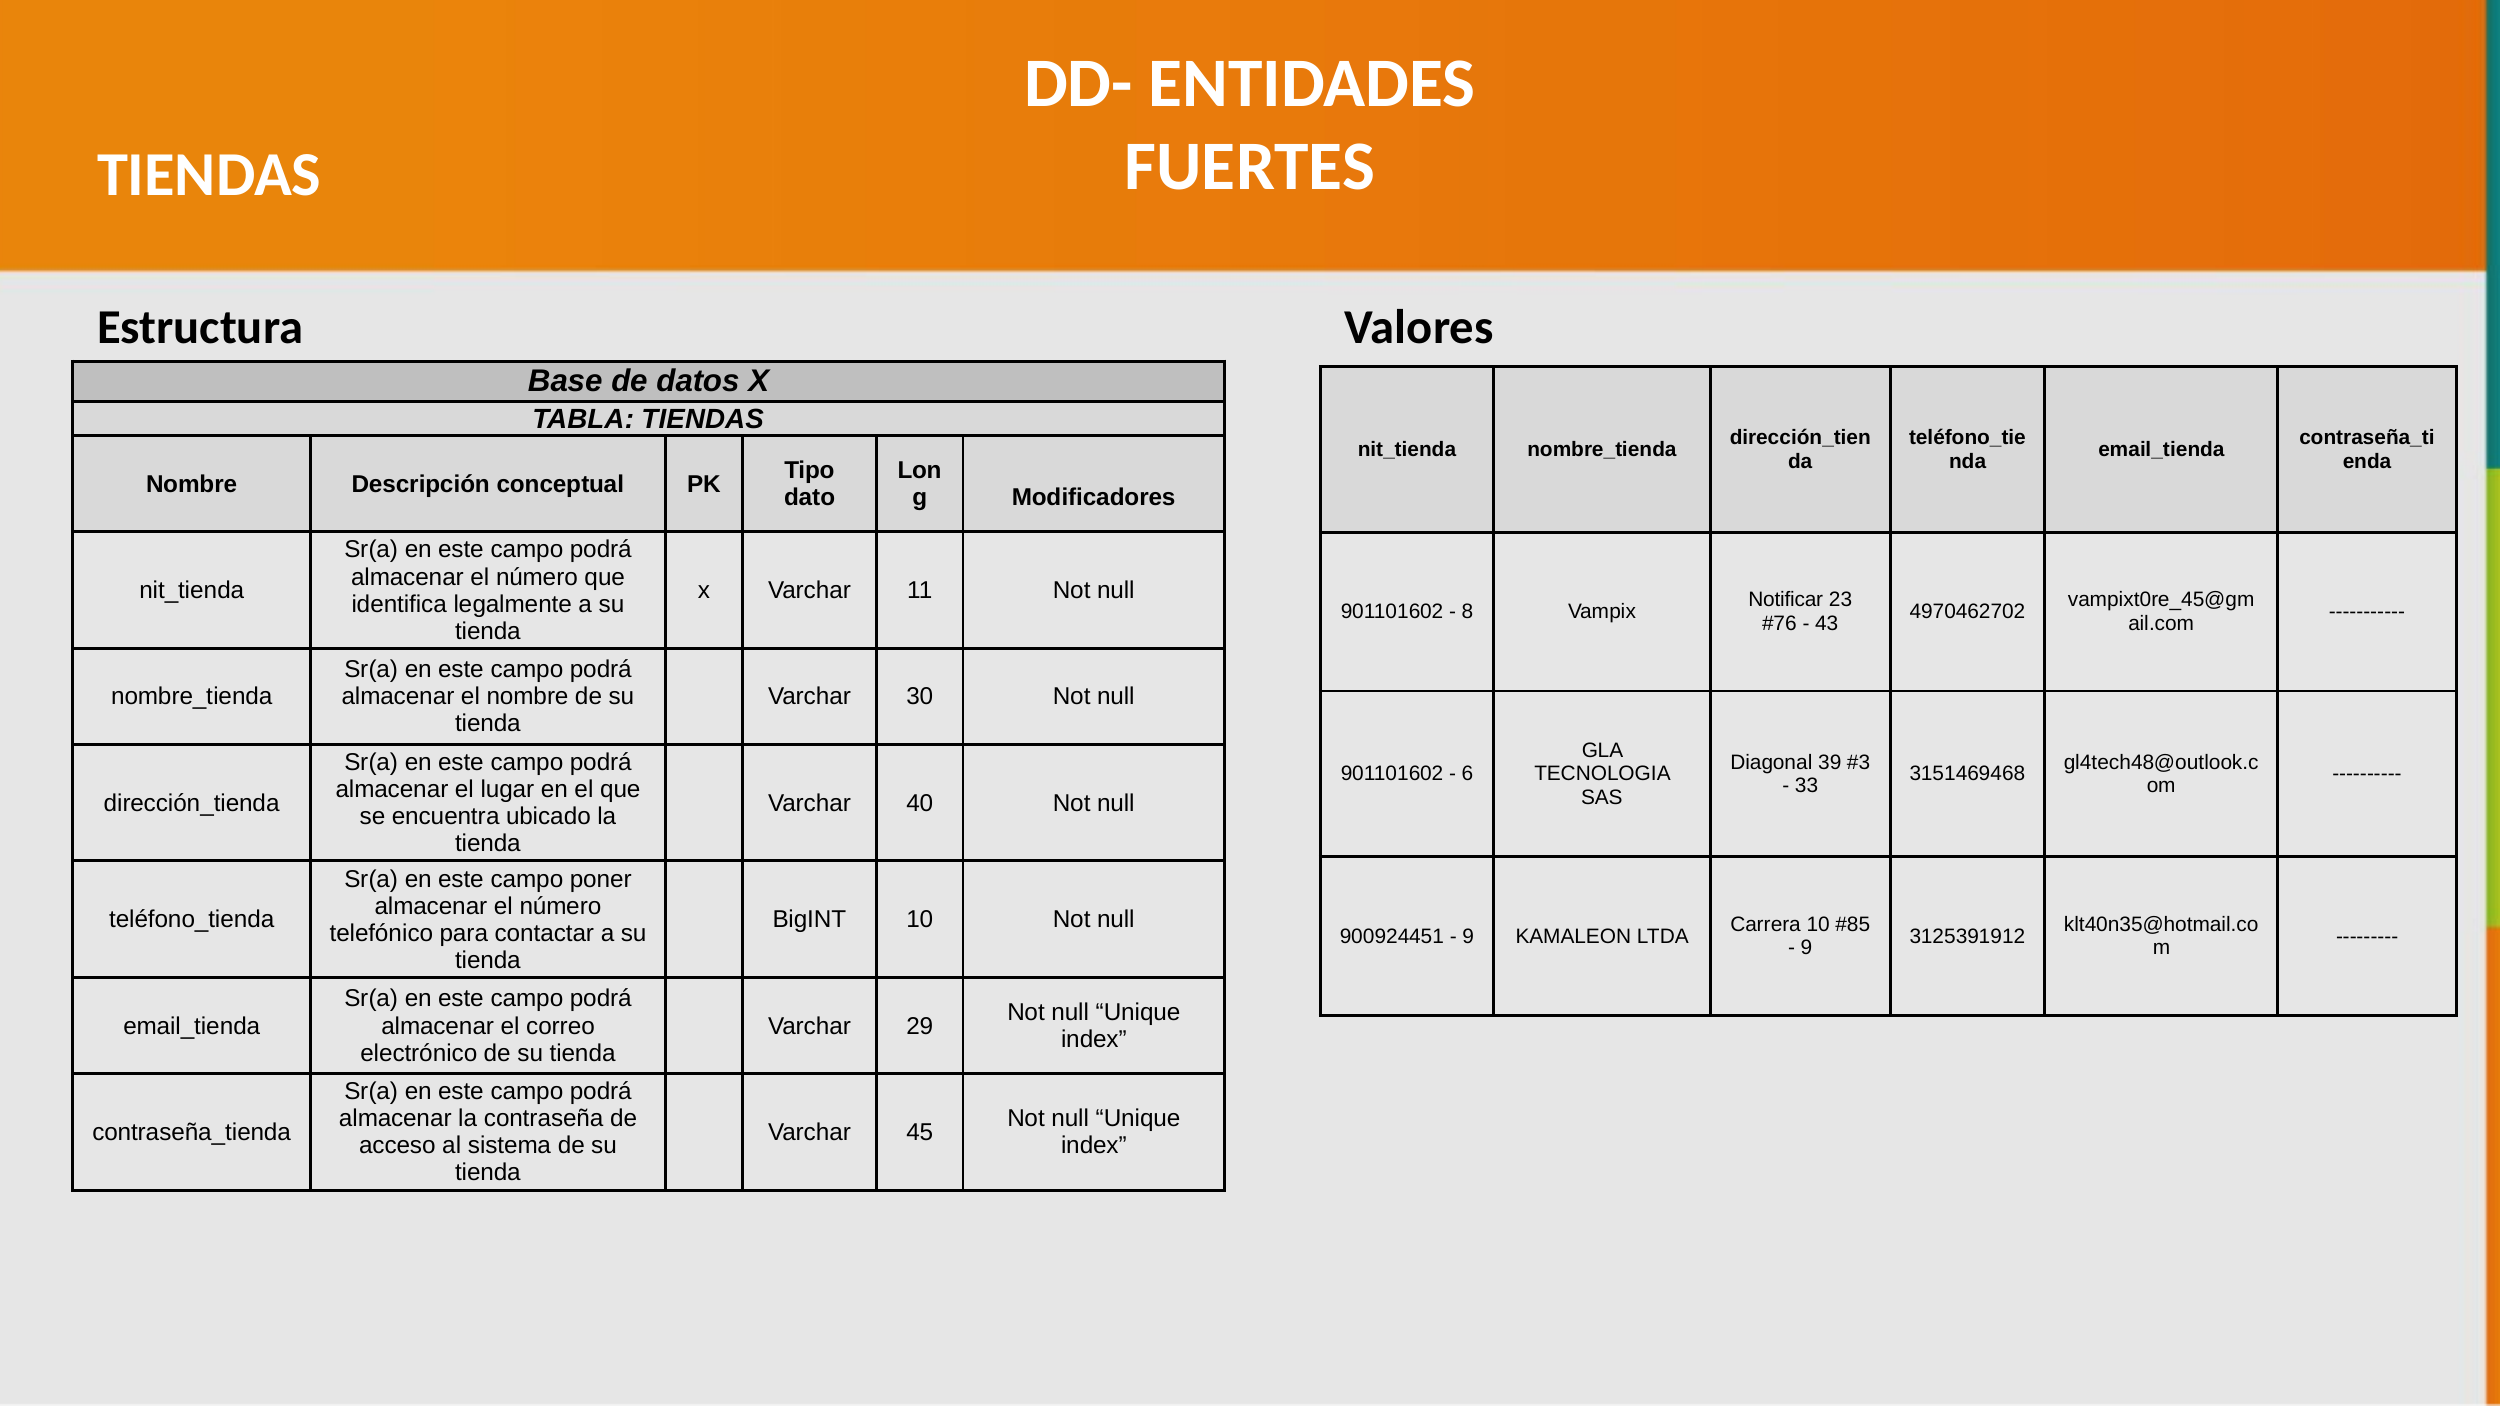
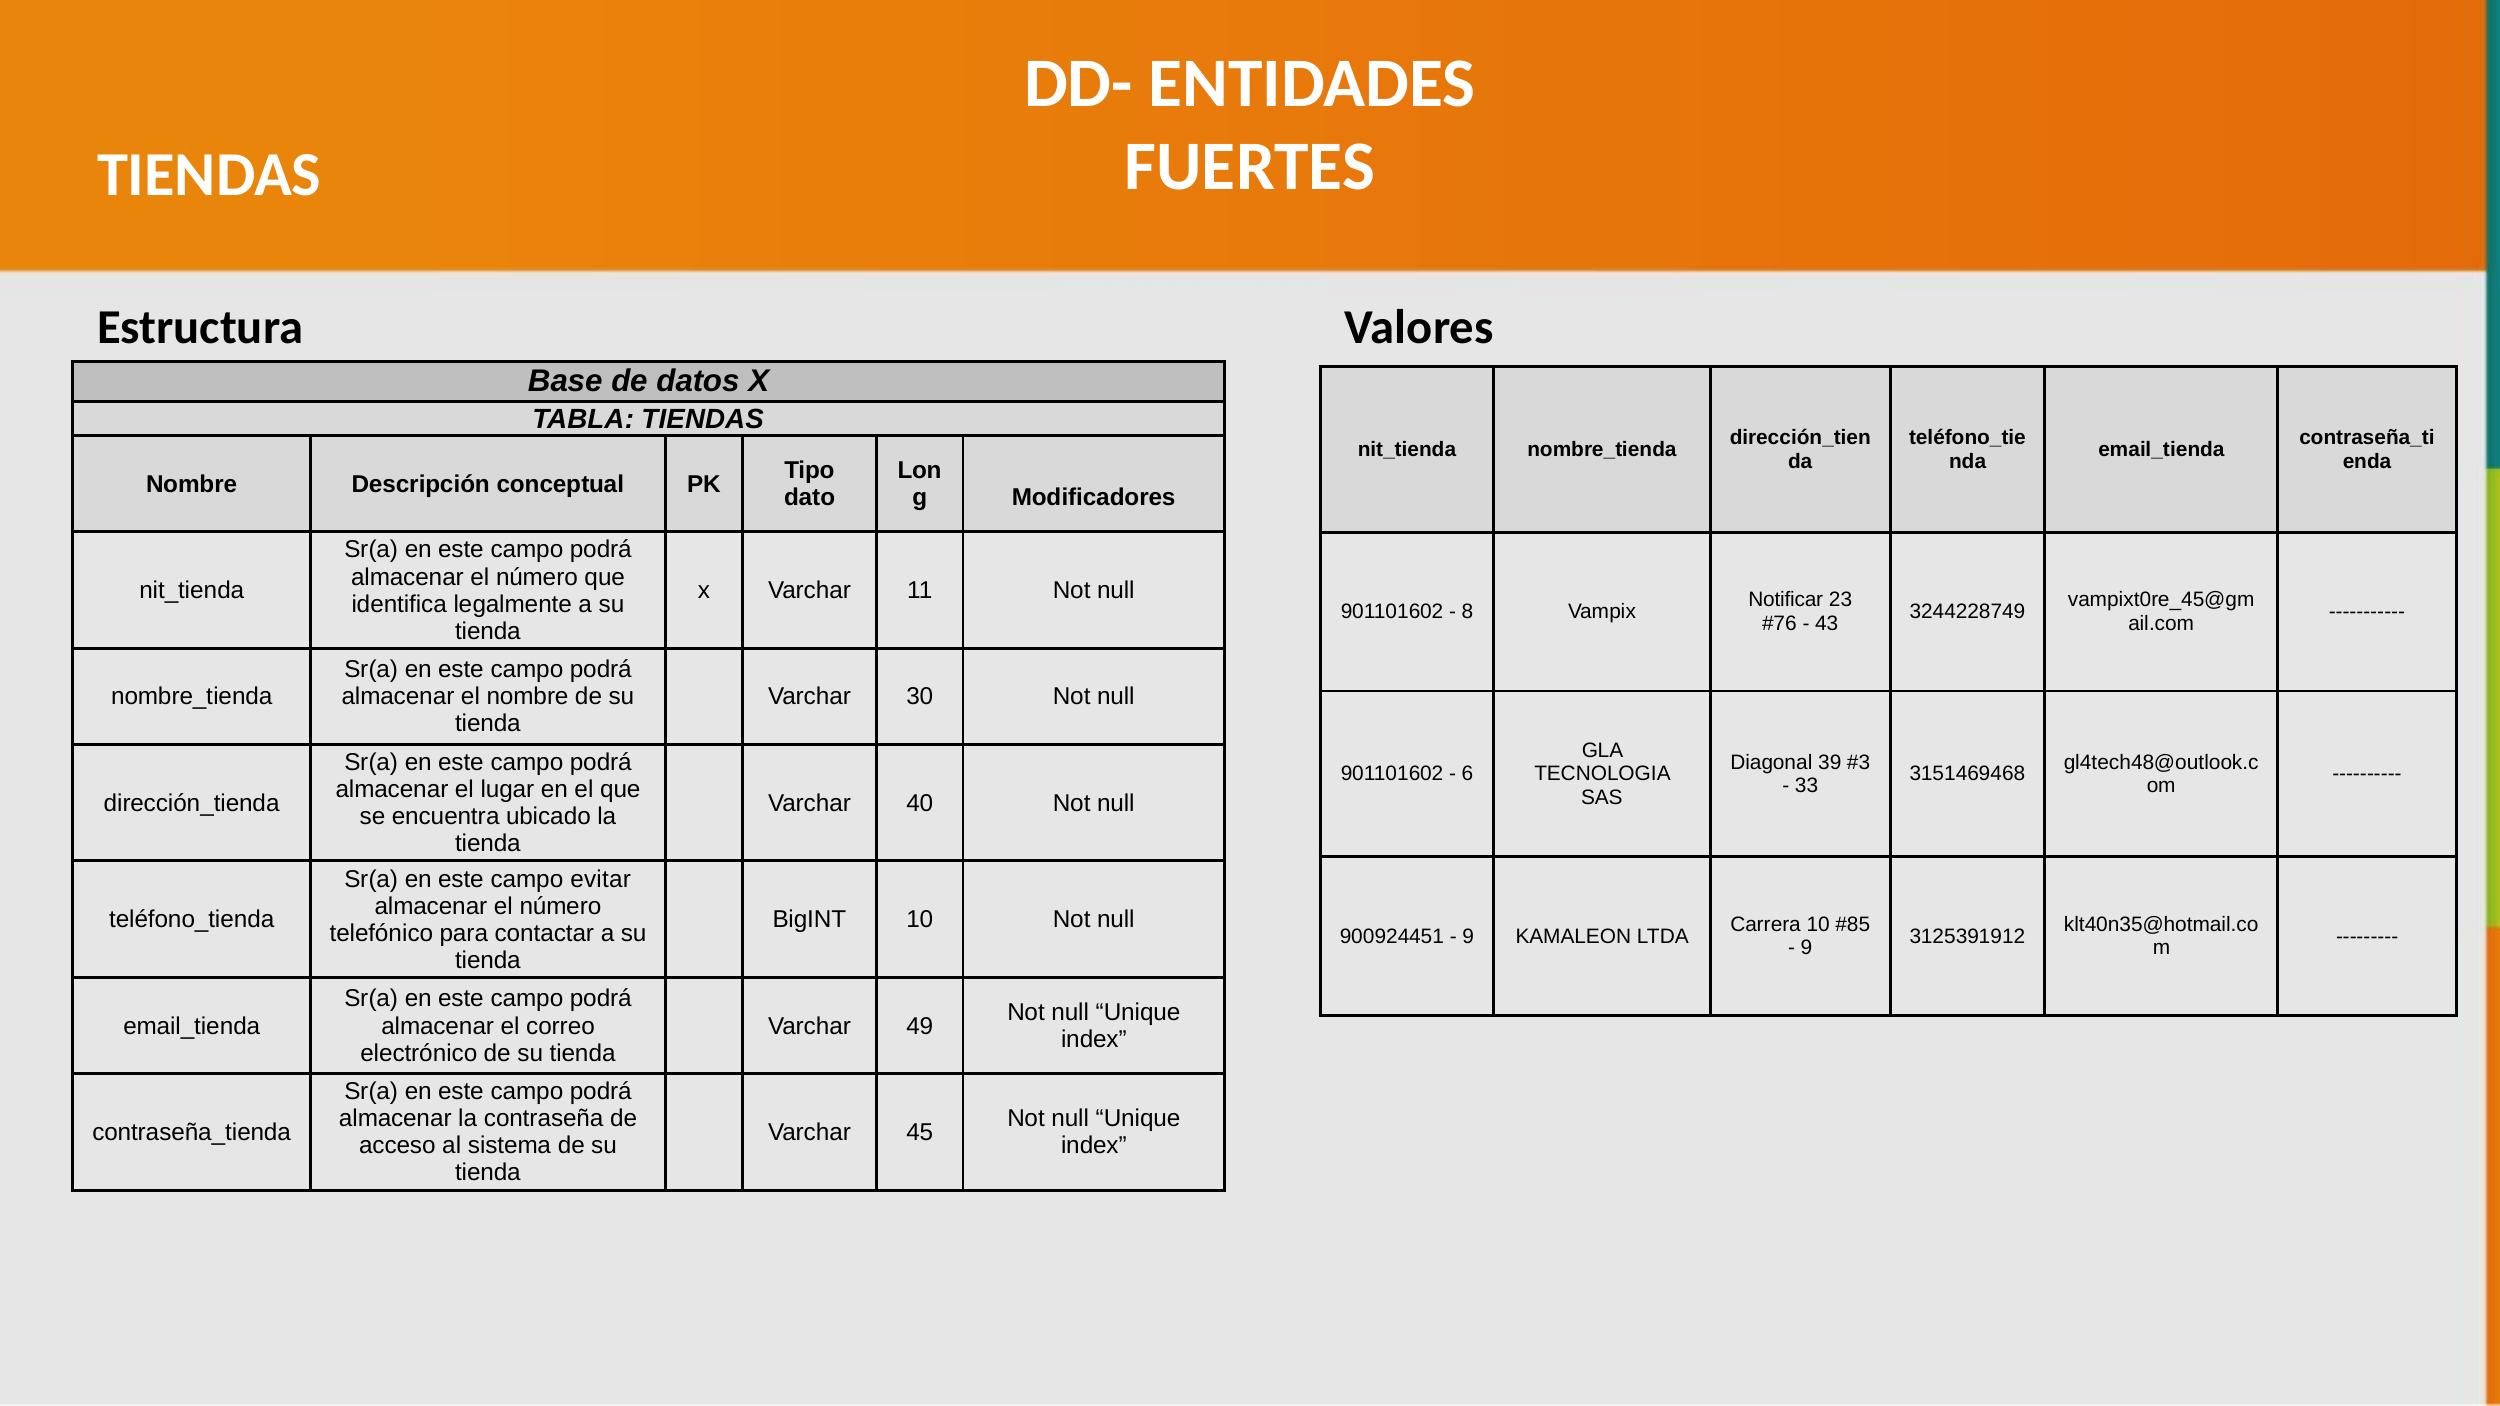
4970462702: 4970462702 -> 3244228749
poner: poner -> evitar
29: 29 -> 49
